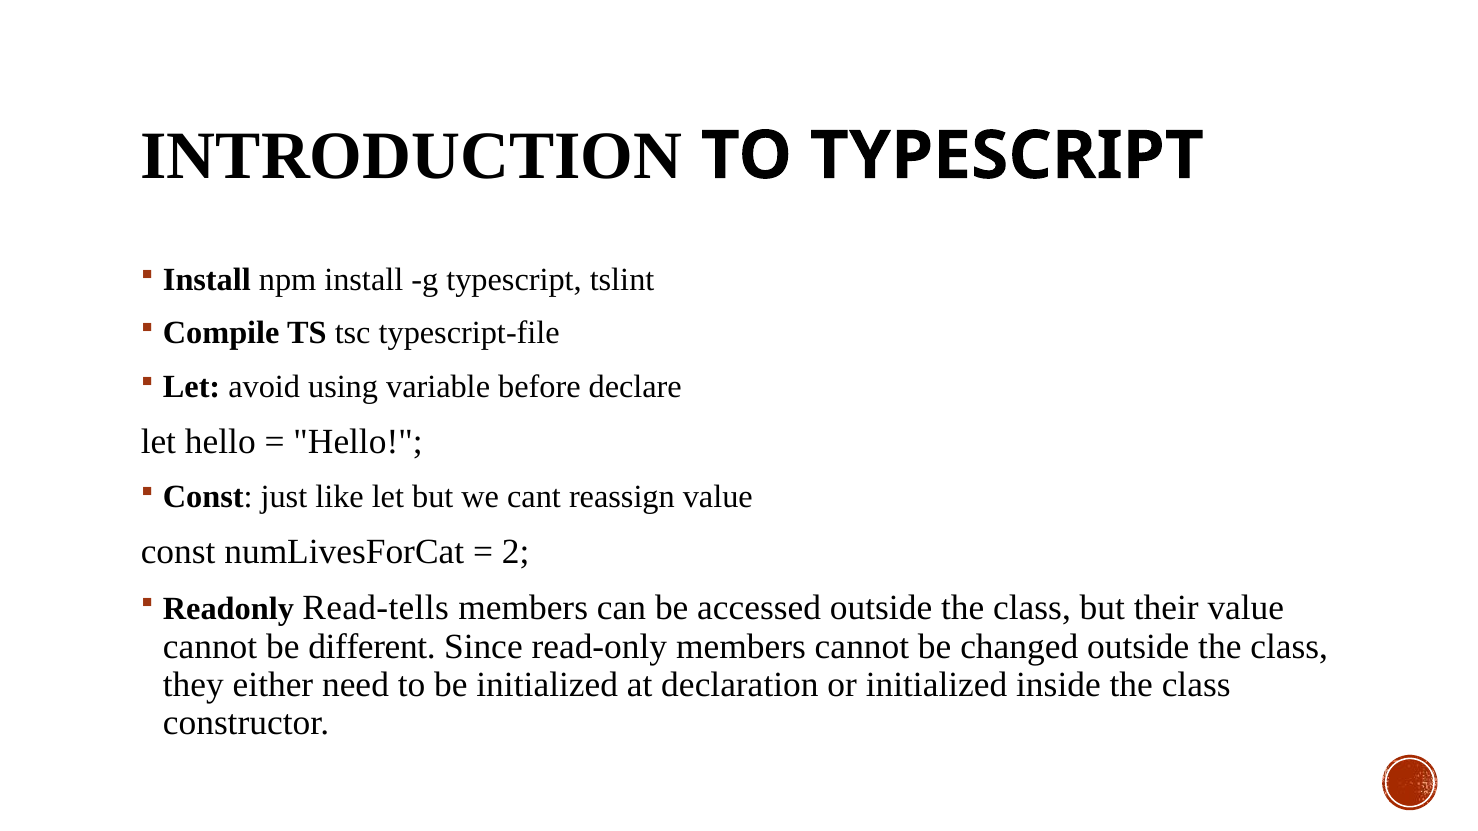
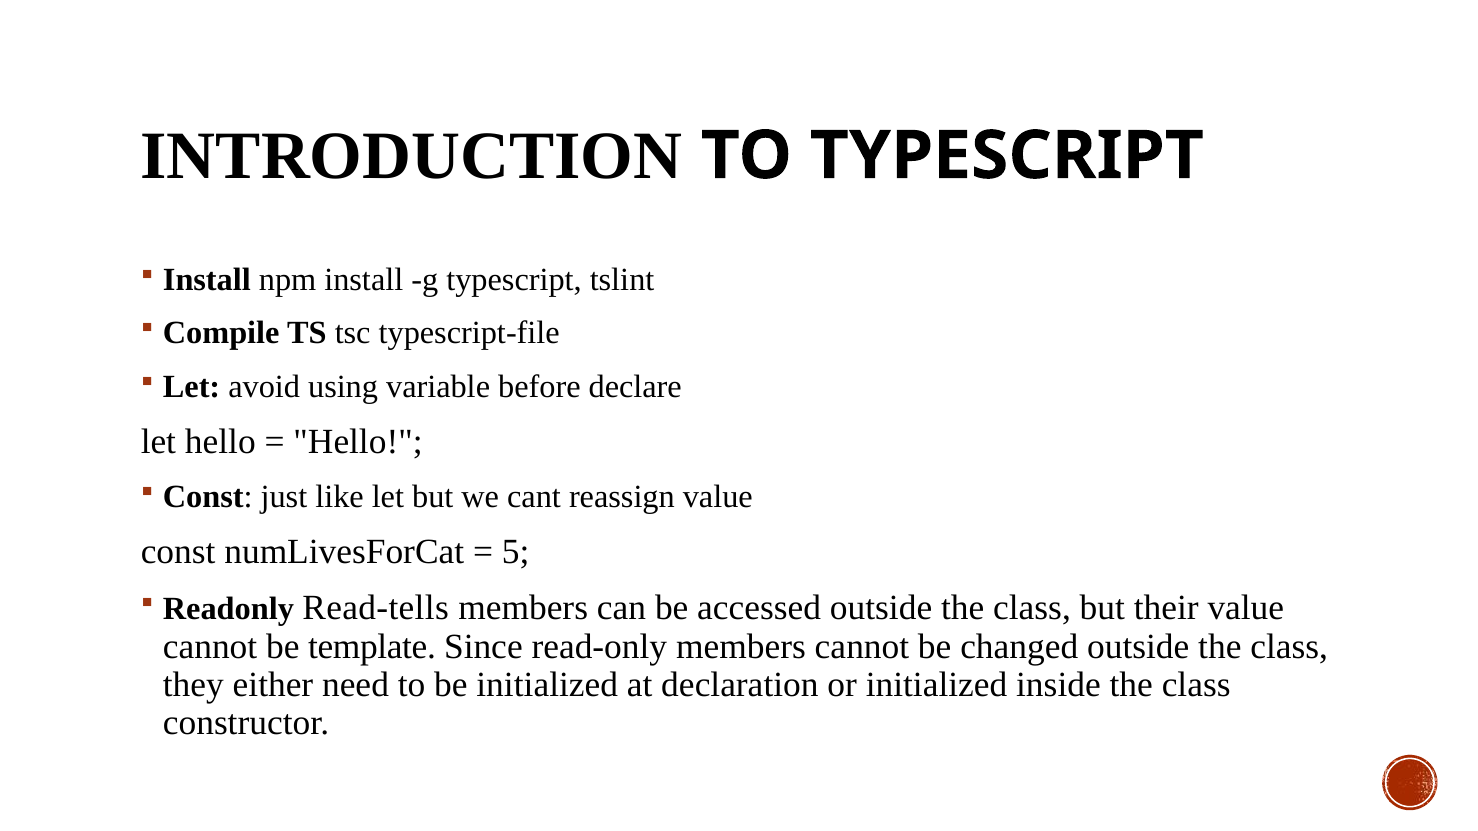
2: 2 -> 5
different: different -> template
